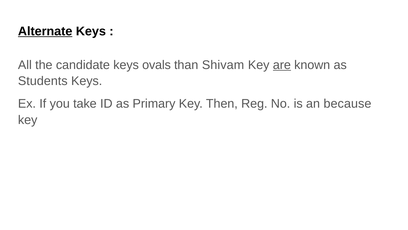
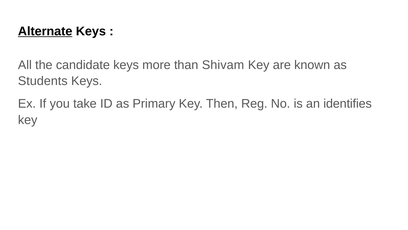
ovals: ovals -> more
are underline: present -> none
because: because -> identifies
